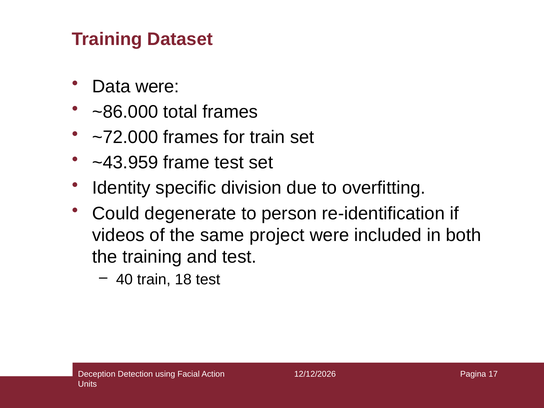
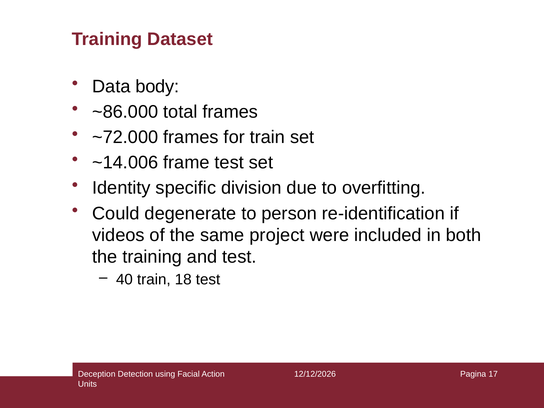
Data were: were -> body
~43.959: ~43.959 -> ~14.006
